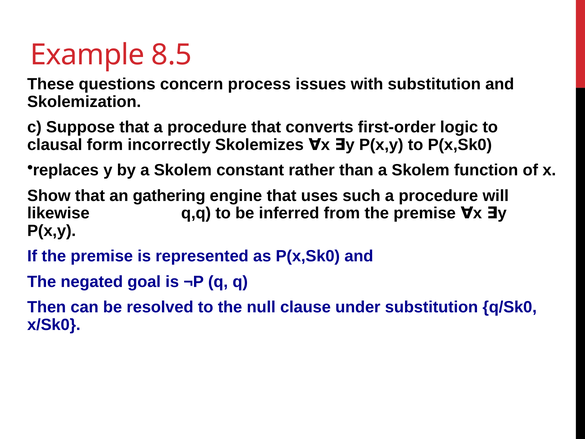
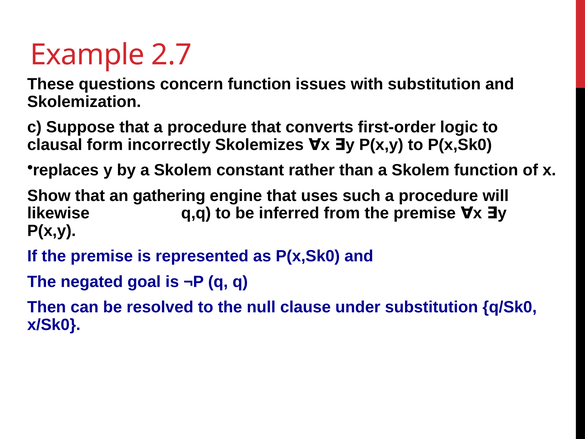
8.5: 8.5 -> 2.7
concern process: process -> function
